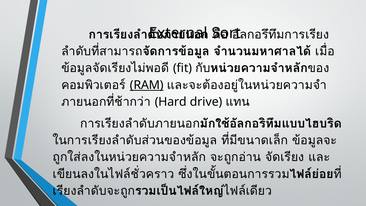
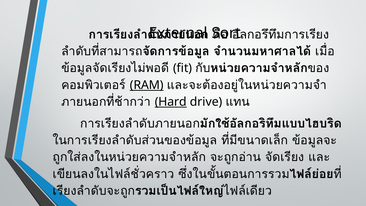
Hard underline: none -> present
